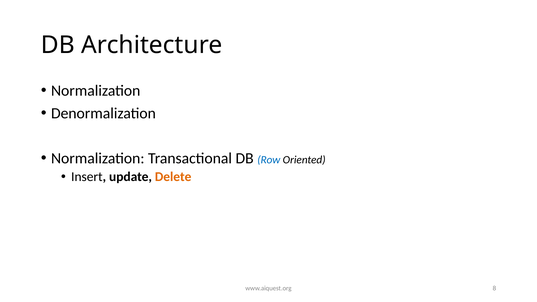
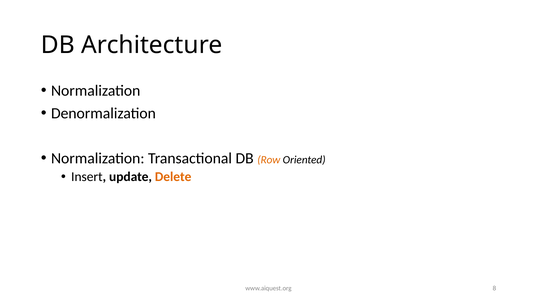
Row colour: blue -> orange
